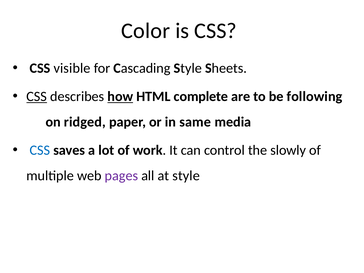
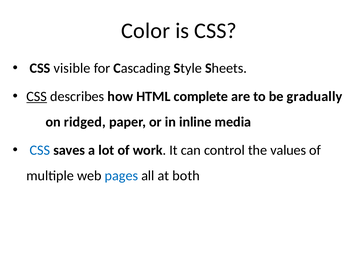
how underline: present -> none
following: following -> gradually
same: same -> inline
slowly: slowly -> values
pages colour: purple -> blue
at style: style -> both
